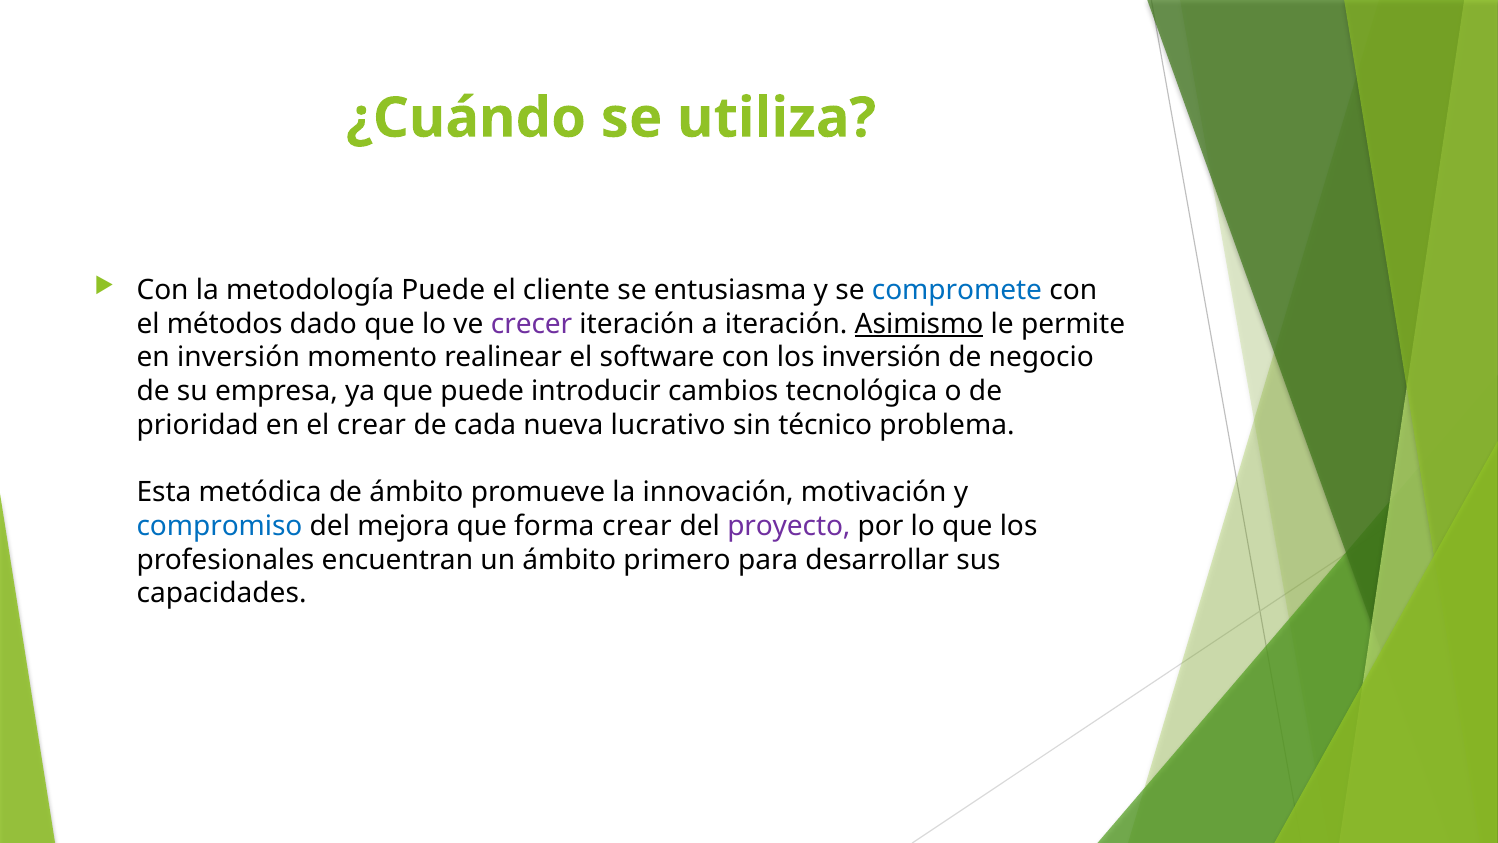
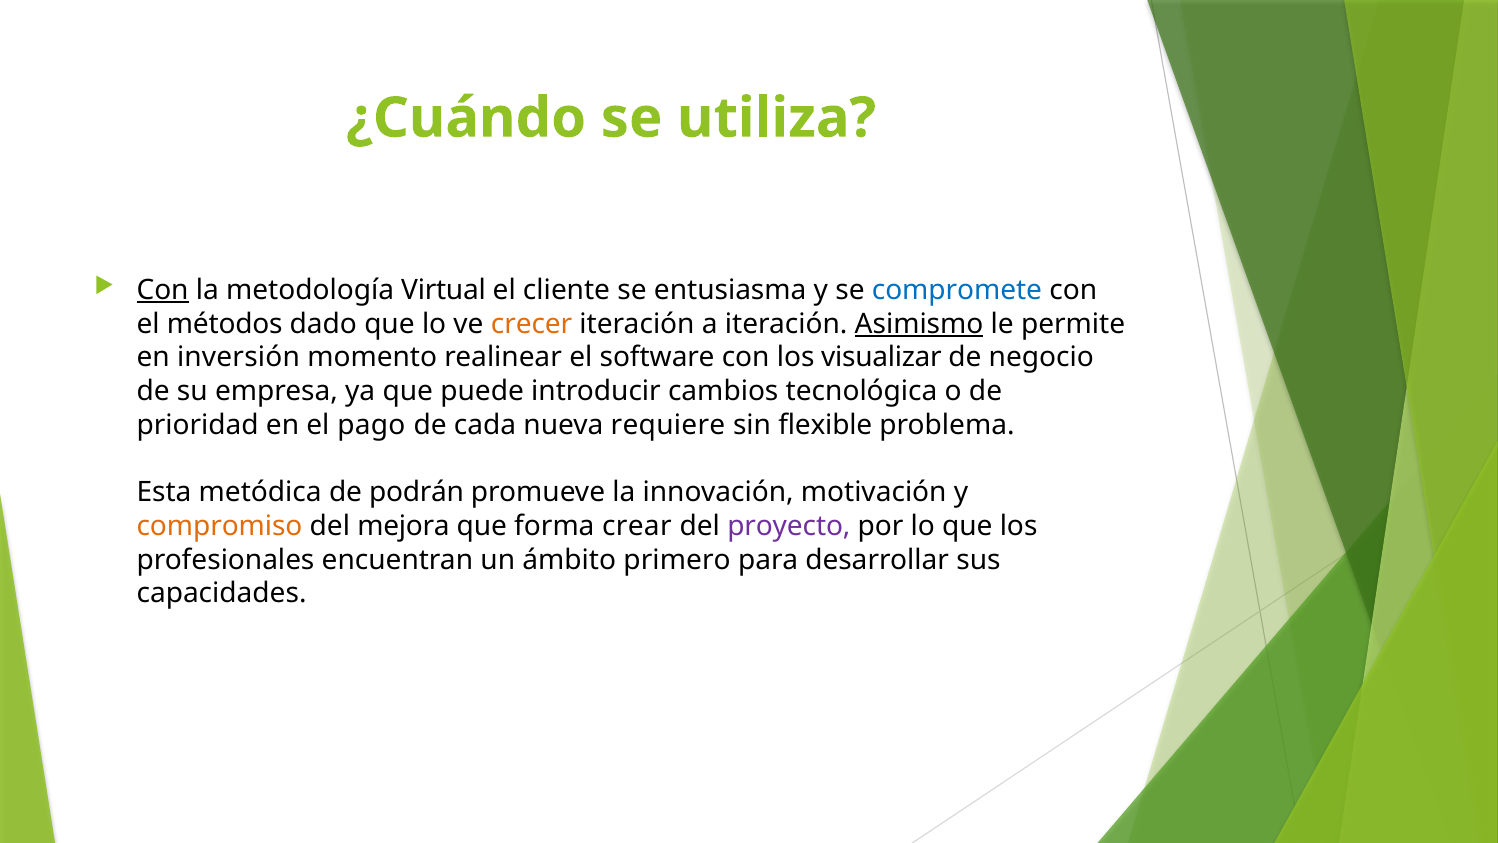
Con at (163, 290) underline: none -> present
metodología Puede: Puede -> Virtual
crecer colour: purple -> orange
los inversión: inversión -> visualizar
el crear: crear -> pago
lucrativo: lucrativo -> requiere
técnico: técnico -> flexible
de ámbito: ámbito -> podrán
compromiso colour: blue -> orange
